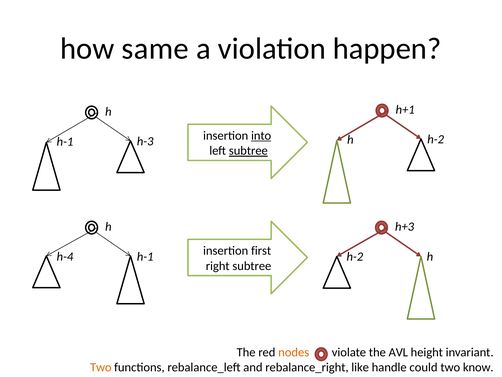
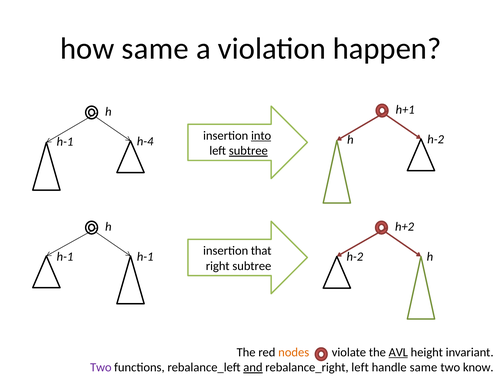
h-3: h-3 -> h-4
h+3: h+3 -> h+2
first: first -> that
h-4 at (65, 256): h-4 -> h-1
AVL underline: none -> present
Two at (101, 367) colour: orange -> purple
and underline: none -> present
rebalance_right like: like -> left
handle could: could -> same
